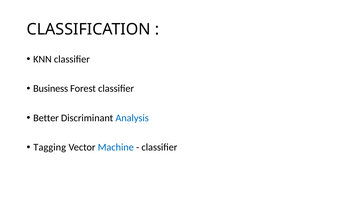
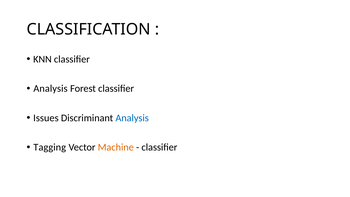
Business at (51, 89): Business -> Analysis
Better: Better -> Issues
Machine colour: blue -> orange
